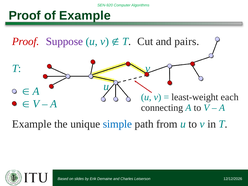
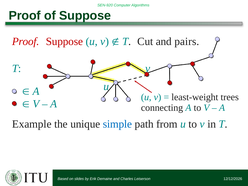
of Example: Example -> Suppose
Suppose at (64, 42) colour: purple -> red
each: each -> trees
